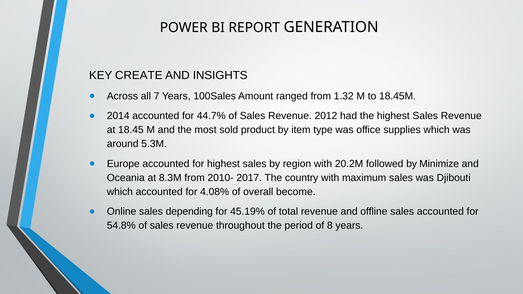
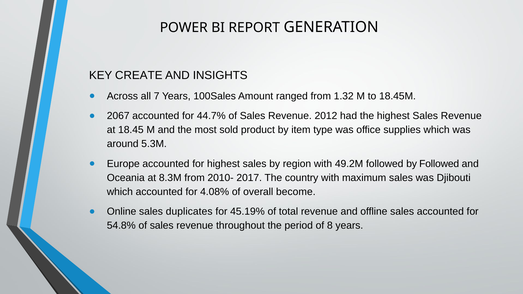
2014: 2014 -> 2067
20.2M: 20.2M -> 49.2M
by Minimize: Minimize -> Followed
depending: depending -> duplicates
